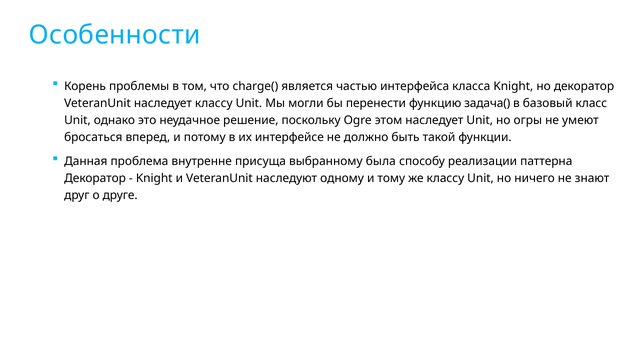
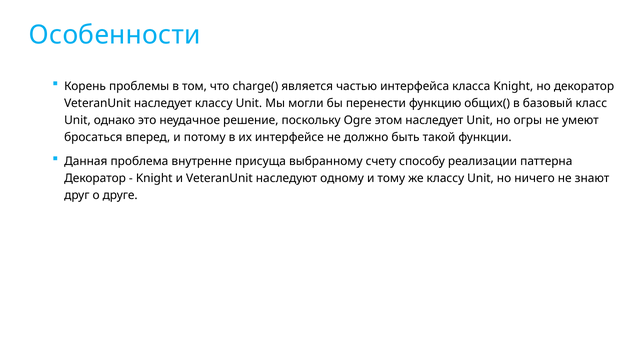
задача(: задача( -> общих(
была: была -> счету
